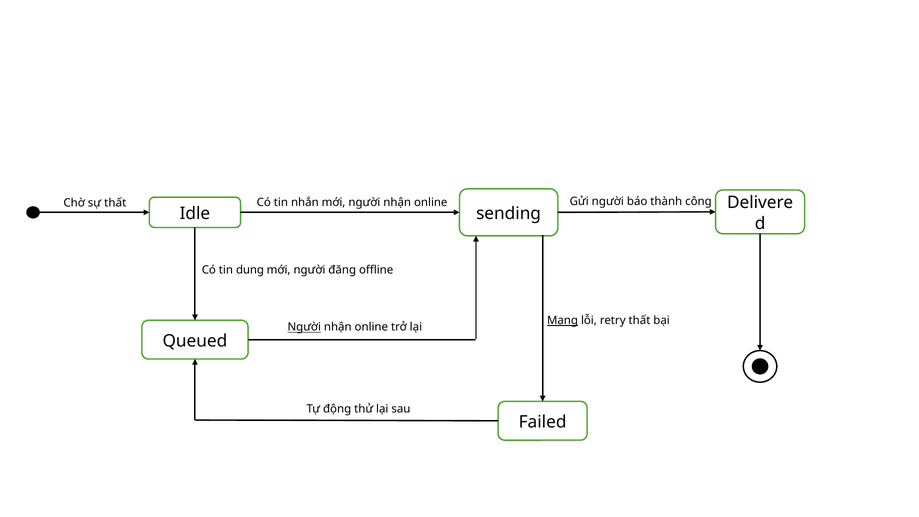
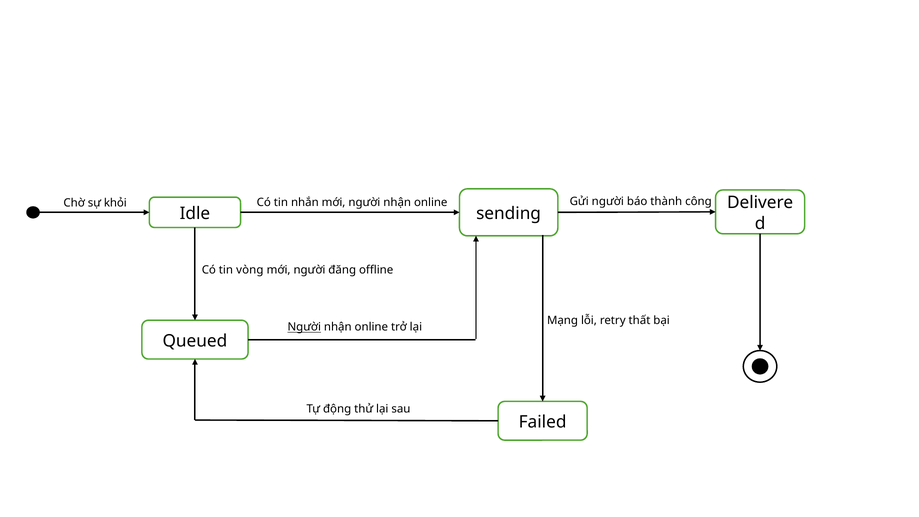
sự thất: thất -> khỏi
dung: dung -> vòng
Mạng underline: present -> none
